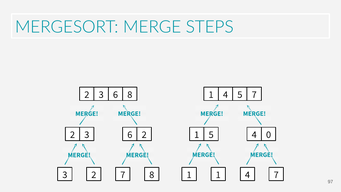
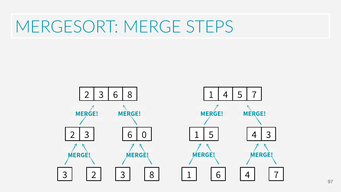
6 2: 2 -> 0
4 0: 0 -> 3
3 2 7: 7 -> 3
1 1: 1 -> 6
